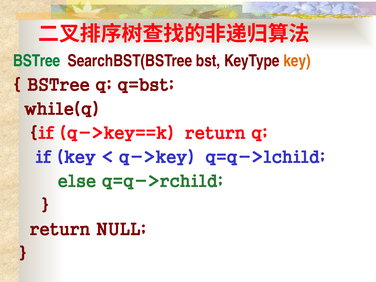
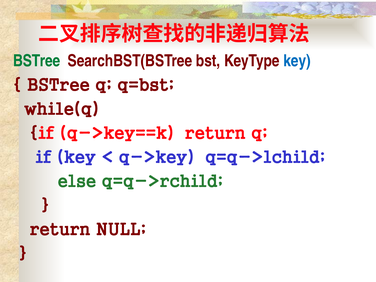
key at (297, 61) colour: orange -> blue
